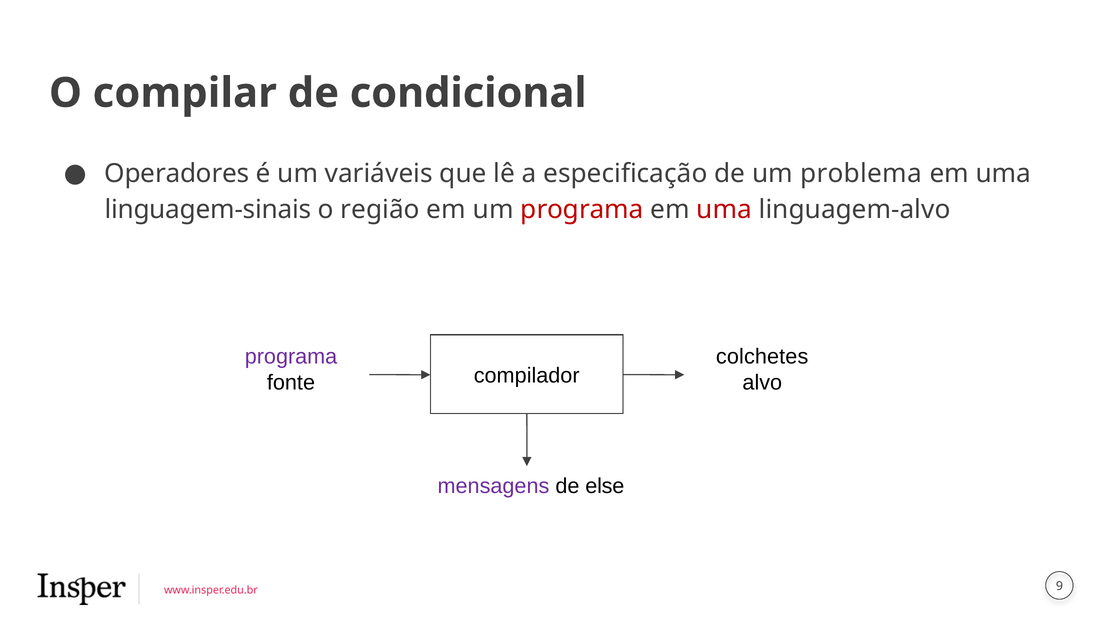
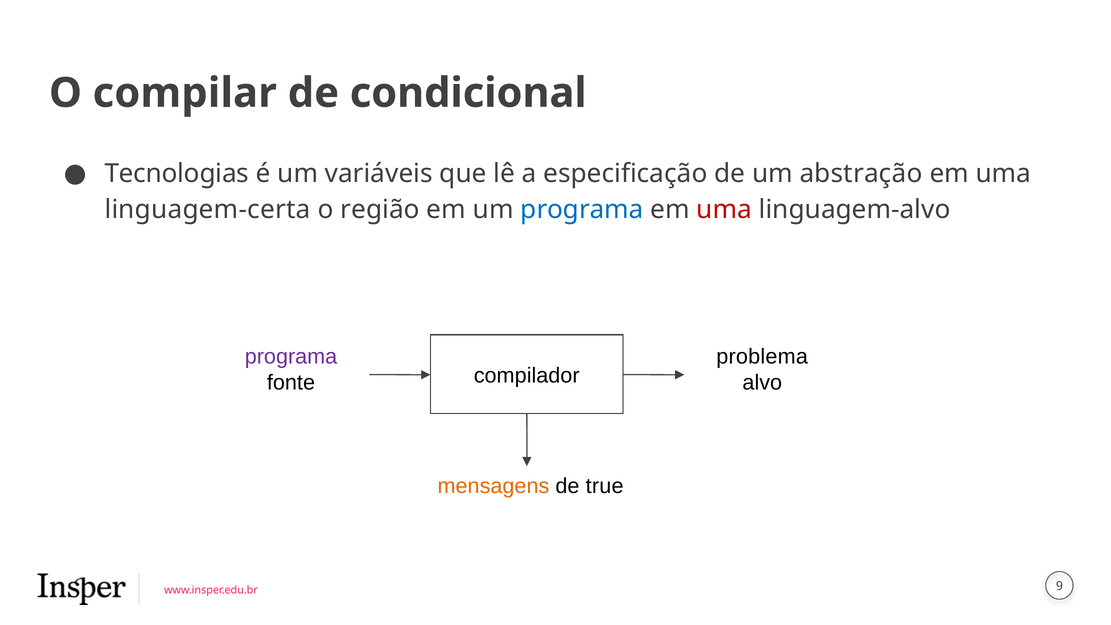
Operadores: Operadores -> Tecnologias
problema: problema -> abstração
linguagem-sinais: linguagem-sinais -> linguagem-certa
programa at (582, 210) colour: red -> blue
colchetes: colchetes -> problema
mensagens colour: purple -> orange
else: else -> true
